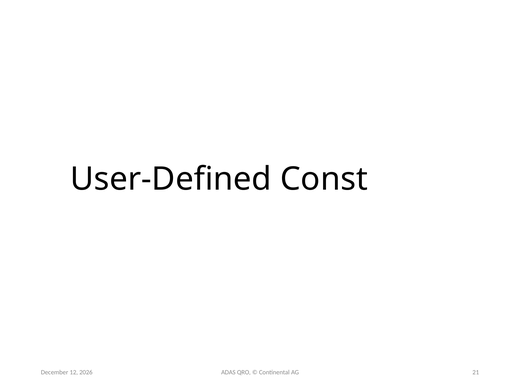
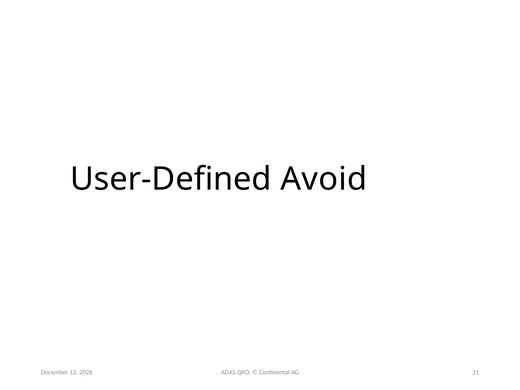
Const: Const -> Avoid
